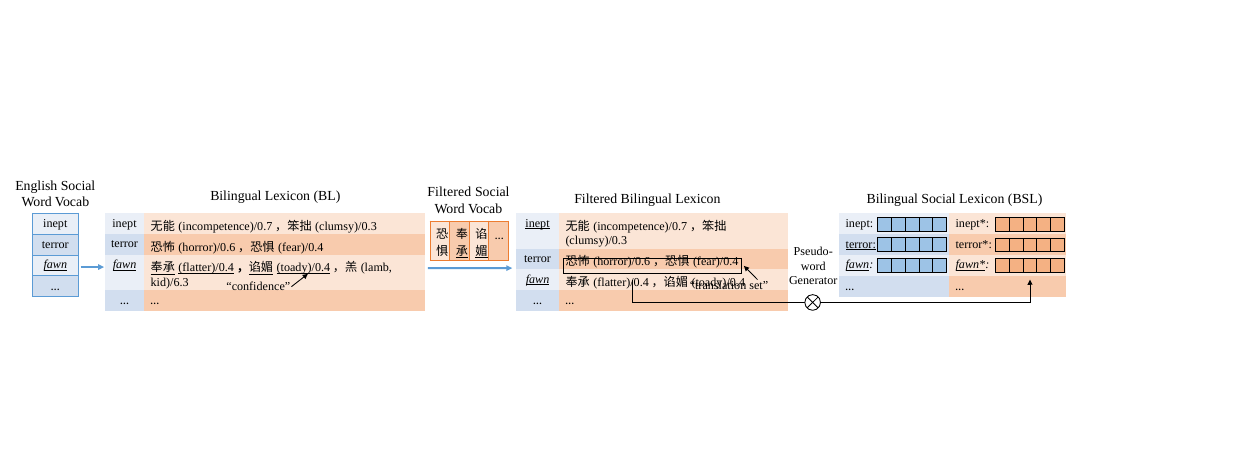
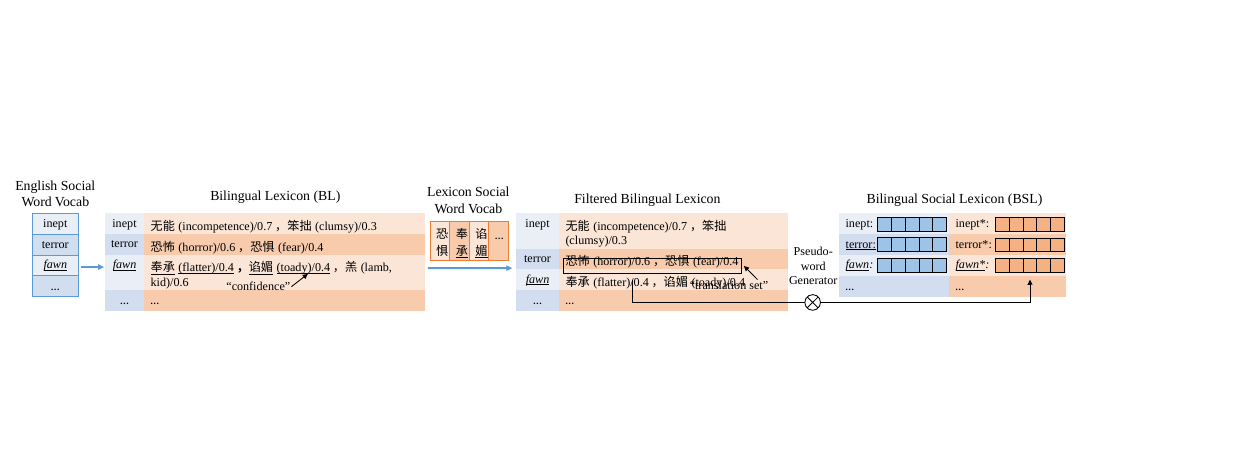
Filtered at (449, 192): Filtered -> Lexicon
inept at (538, 223) underline: present -> none
kid)/6.3: kid)/6.3 -> kid)/0.6
